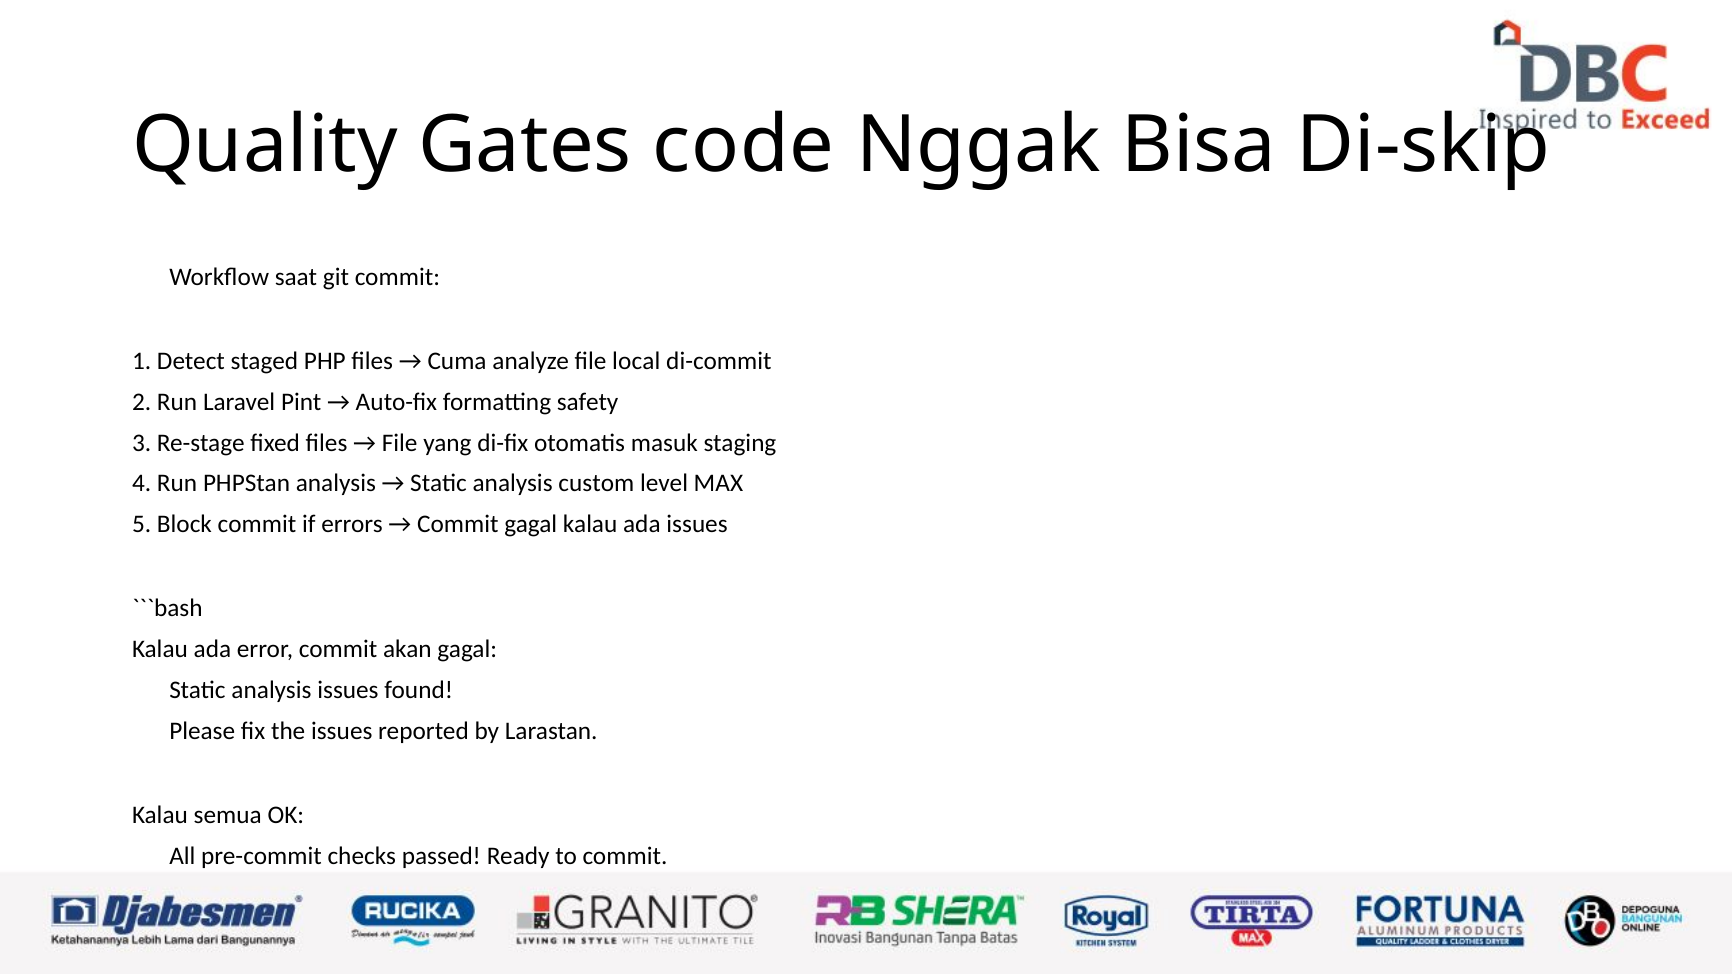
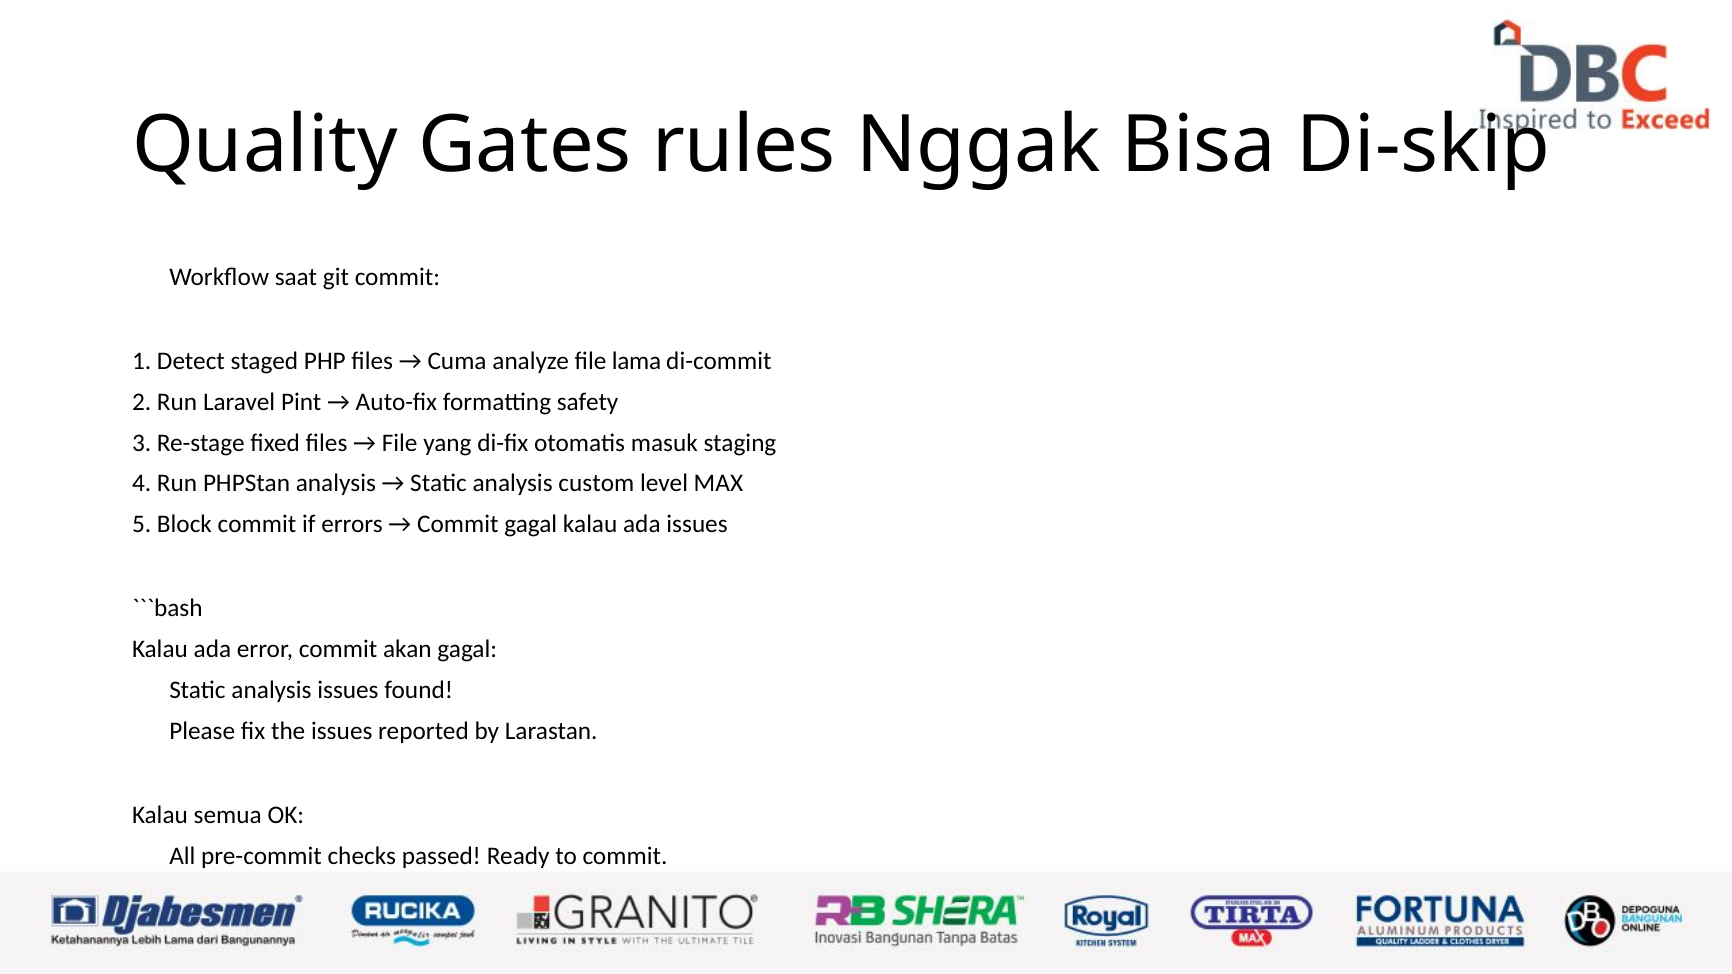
code: code -> rules
local: local -> lama
